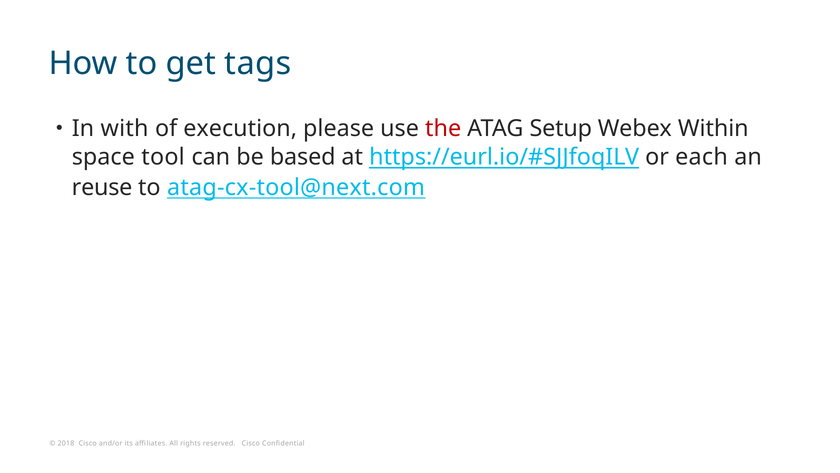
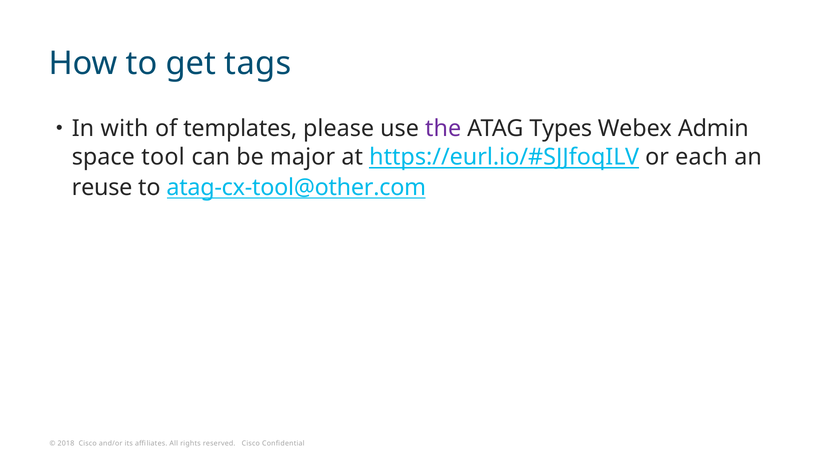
execution: execution -> templates
the colour: red -> purple
Setup: Setup -> Types
Within: Within -> Admin
based: based -> major
atag-cx-tool@next.com: atag-cx-tool@next.com -> atag-cx-tool@other.com
